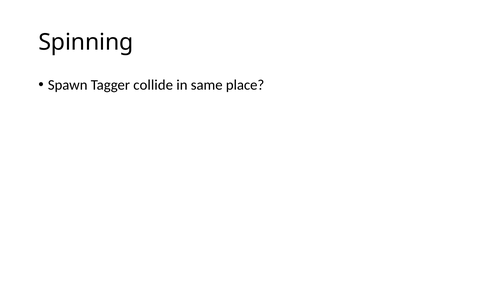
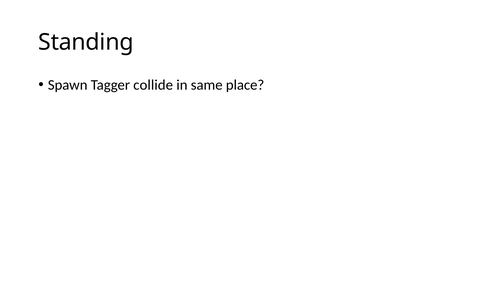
Spinning: Spinning -> Standing
